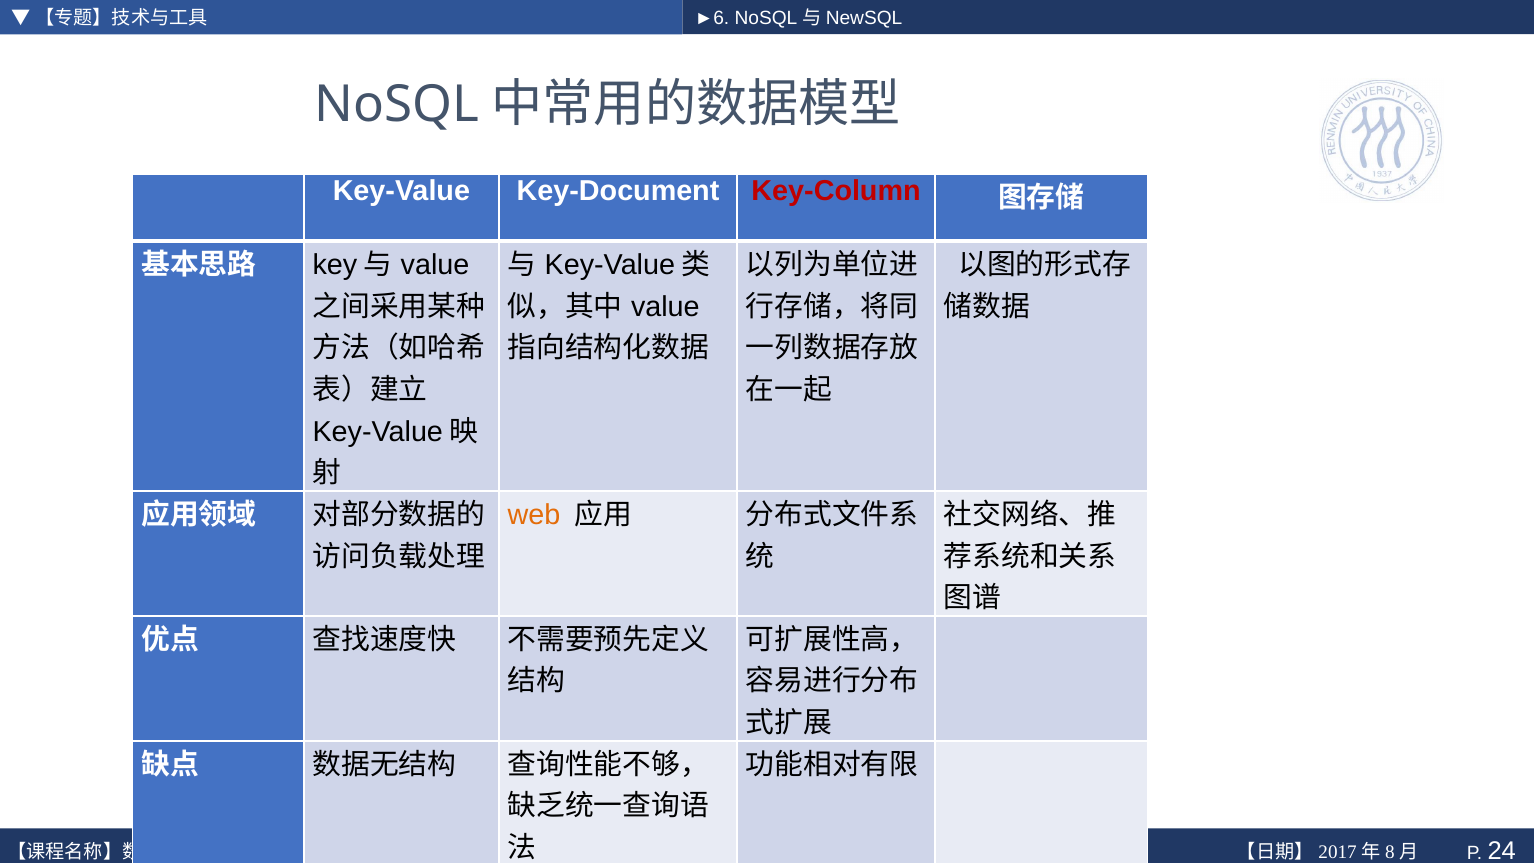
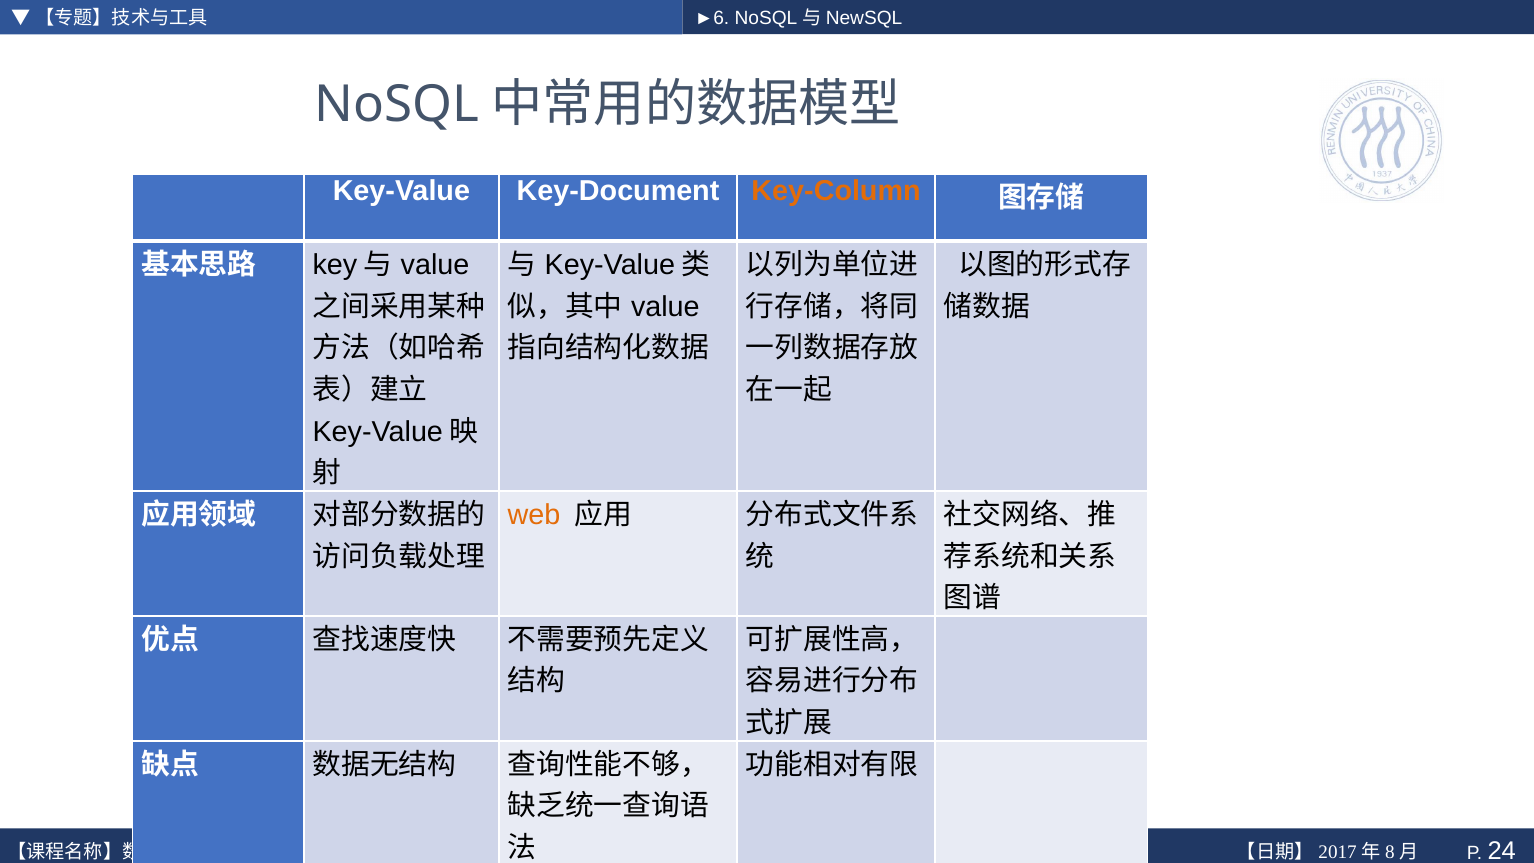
Key-Column colour: red -> orange
